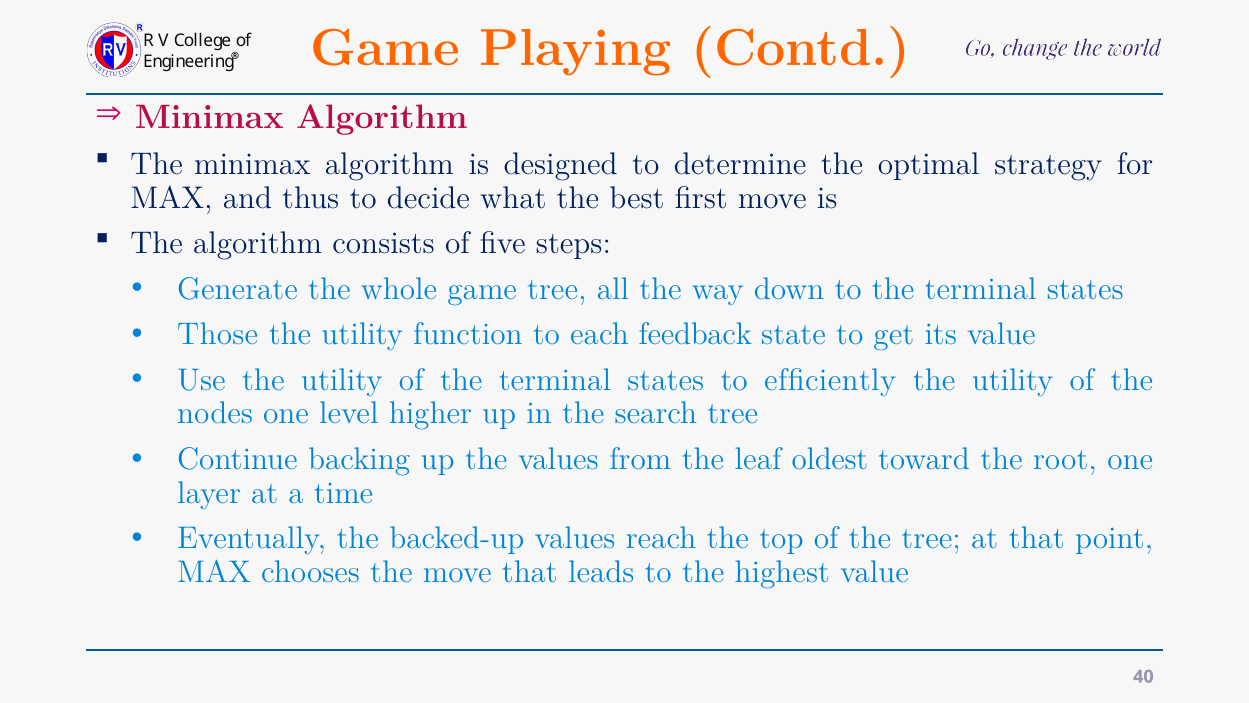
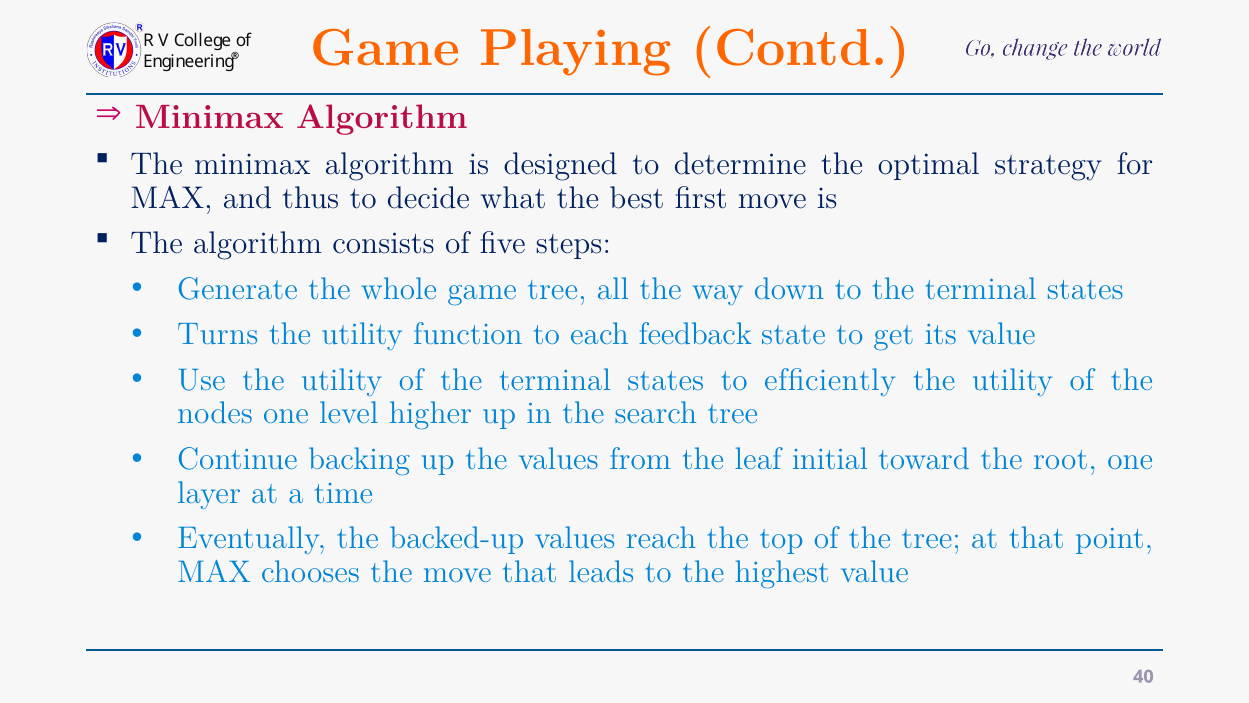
Those: Those -> Turns
oldest: oldest -> initial
